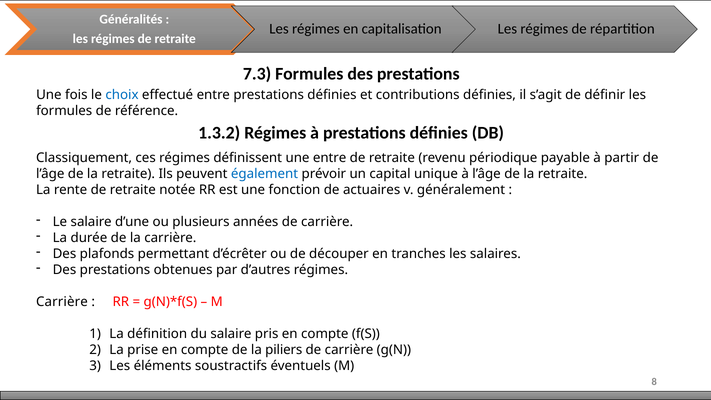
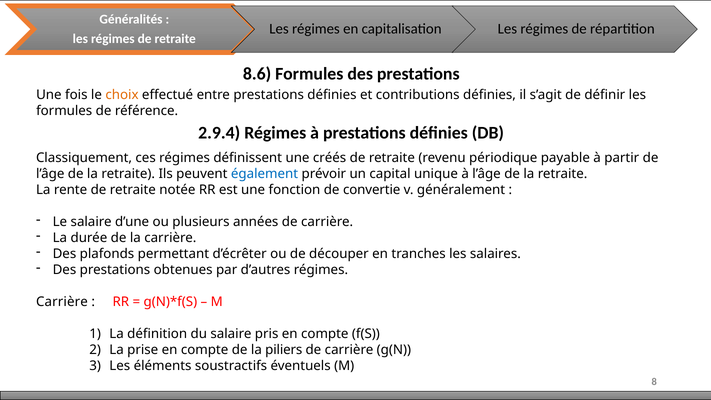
7.3: 7.3 -> 8.6
choix colour: blue -> orange
1.3.2: 1.3.2 -> 2.9.4
une entre: entre -> créés
actuaires: actuaires -> convertie
